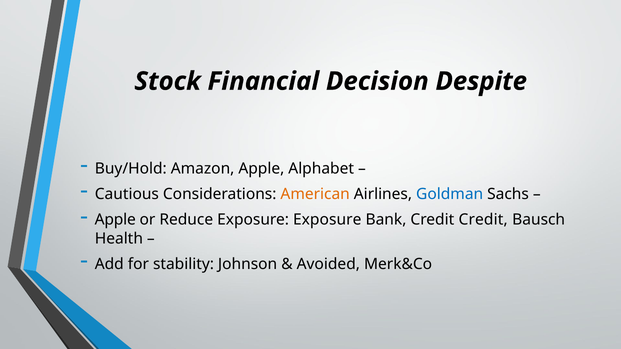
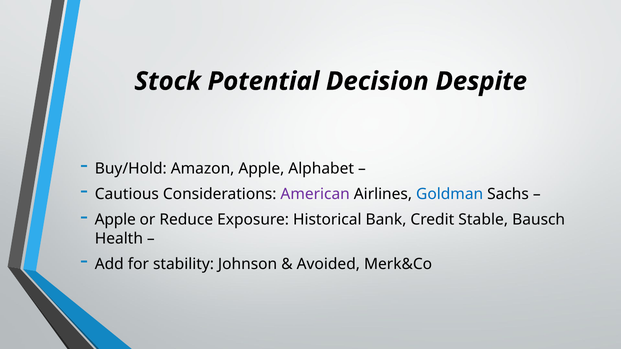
Financial: Financial -> Potential
American colour: orange -> purple
Exposure Exposure: Exposure -> Historical
Credit Credit: Credit -> Stable
